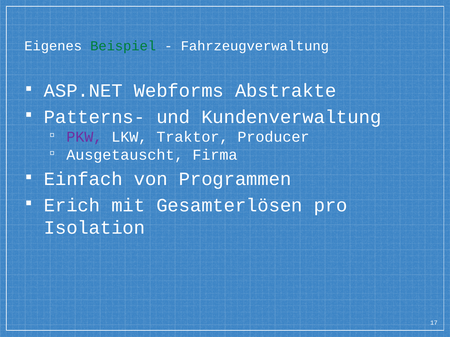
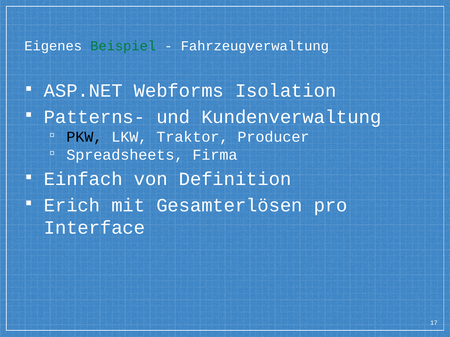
Abstrakte: Abstrakte -> Isolation
PKW colour: purple -> black
Ausgetauscht: Ausgetauscht -> Spreadsheets
Programmen: Programmen -> Definition
Isolation: Isolation -> Interface
